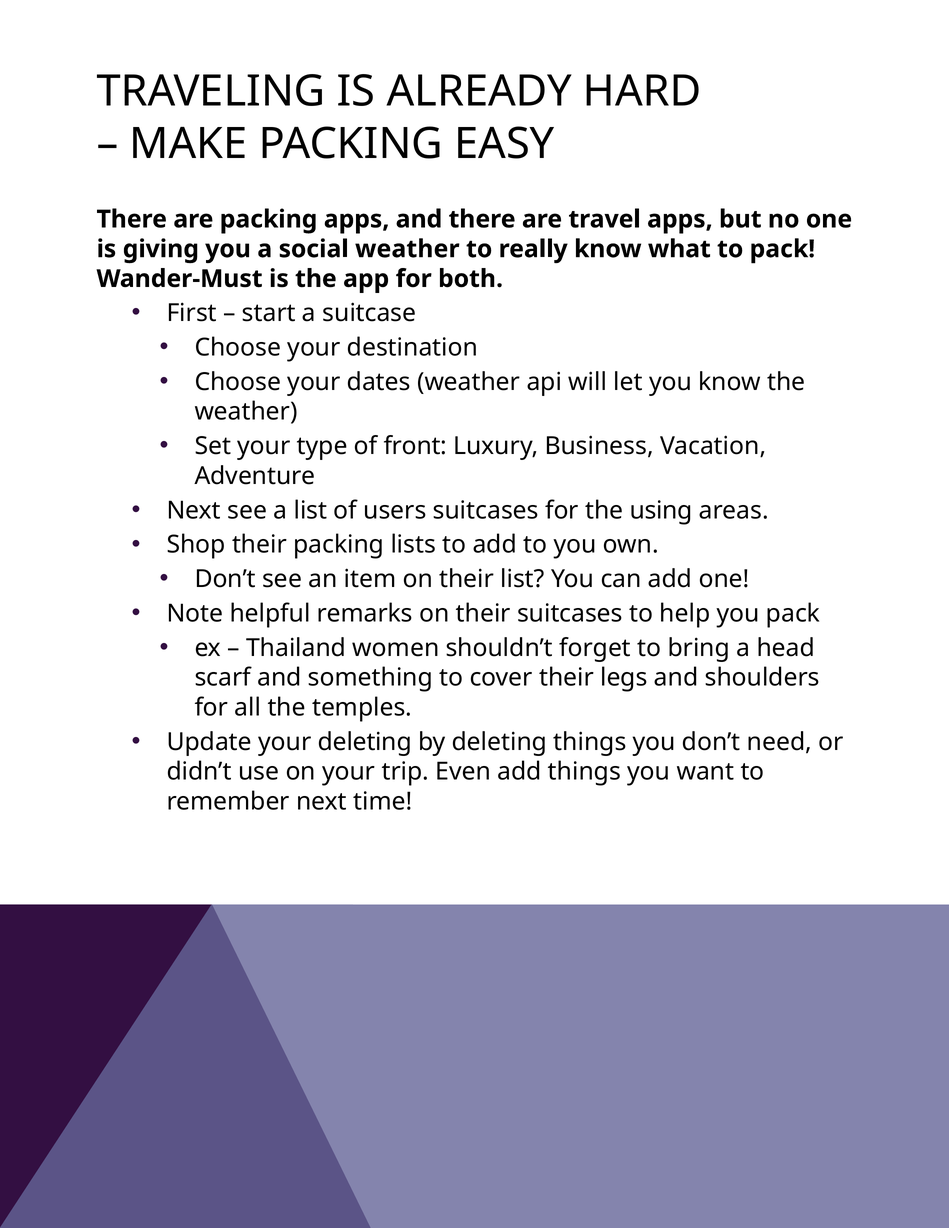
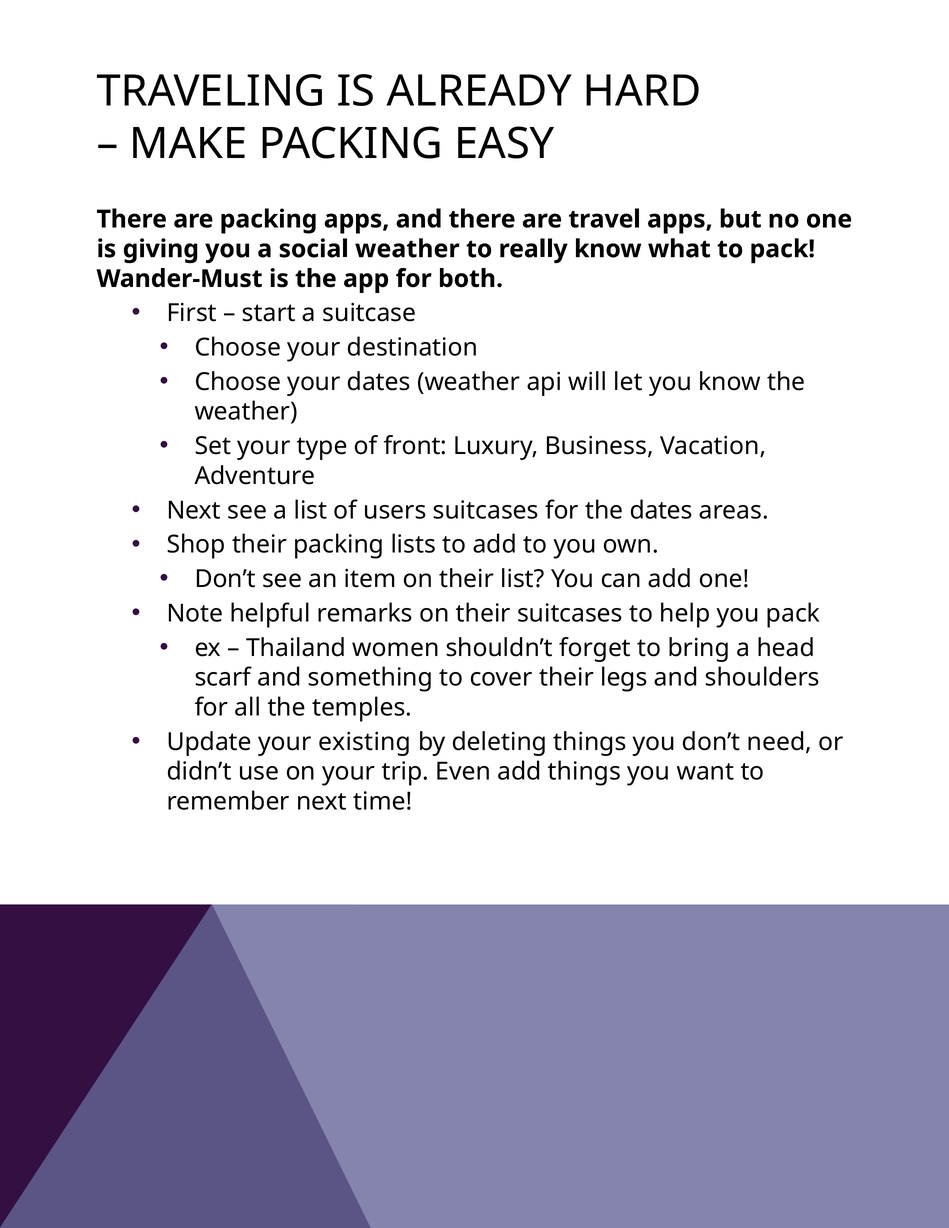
the using: using -> dates
your deleting: deleting -> existing
